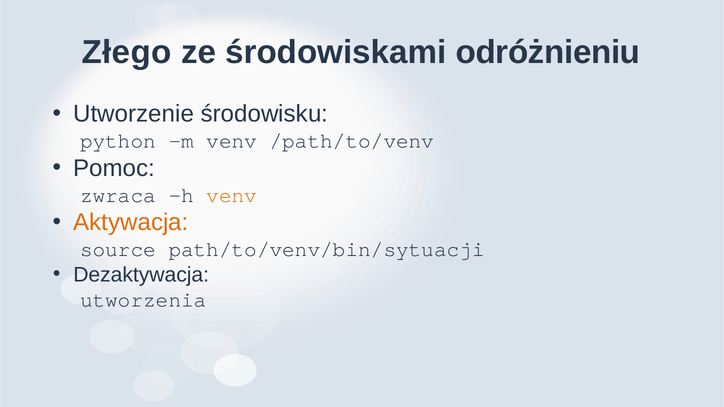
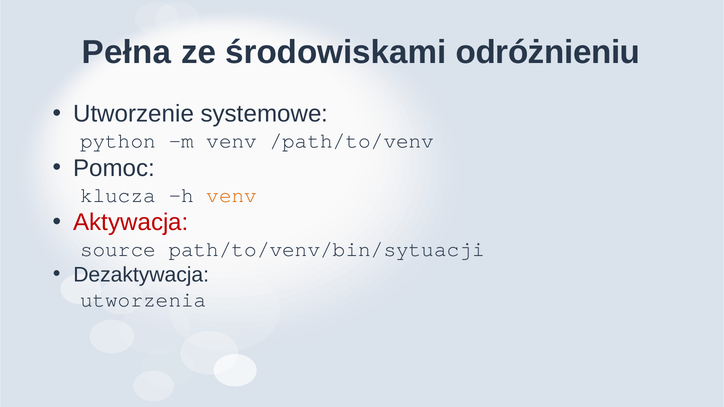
Złego: Złego -> Pełna
środowisku: środowisku -> systemowe
zwraca: zwraca -> klucza
Aktywacja colour: orange -> red
